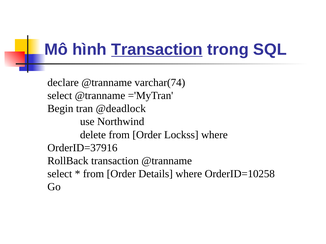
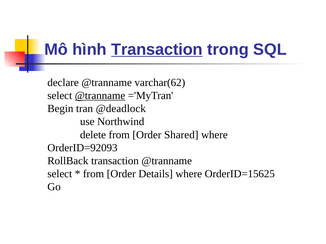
varchar(74: varchar(74 -> varchar(62
@tranname at (100, 96) underline: none -> present
Lockss: Lockss -> Shared
OrderID=37916: OrderID=37916 -> OrderID=92093
OrderID=10258: OrderID=10258 -> OrderID=15625
